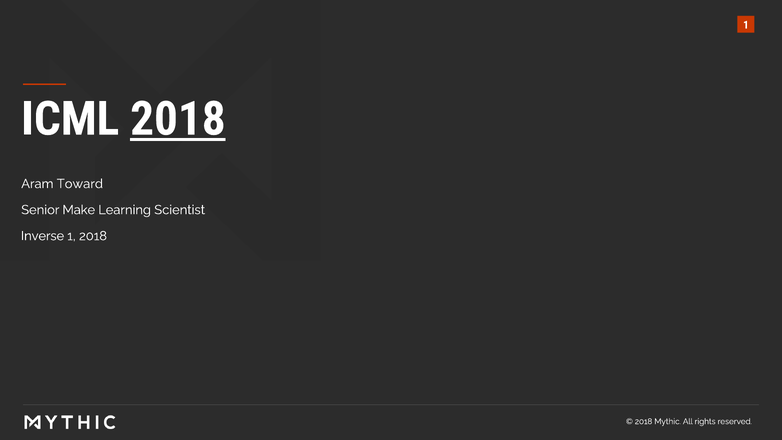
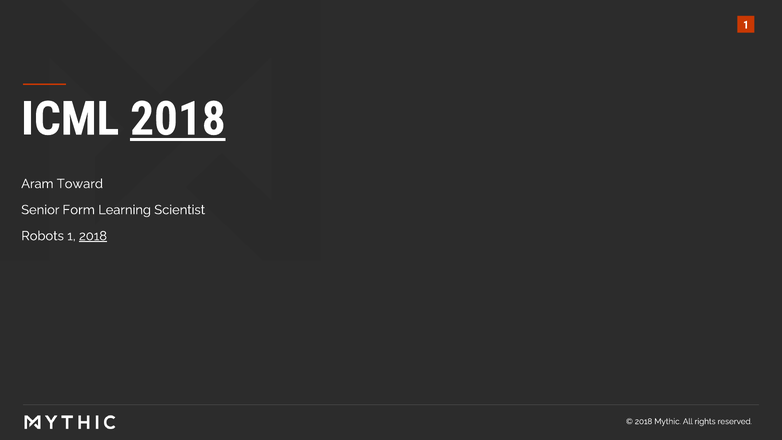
Make: Make -> Form
Inverse: Inverse -> Robots
2018 at (93, 236) underline: none -> present
